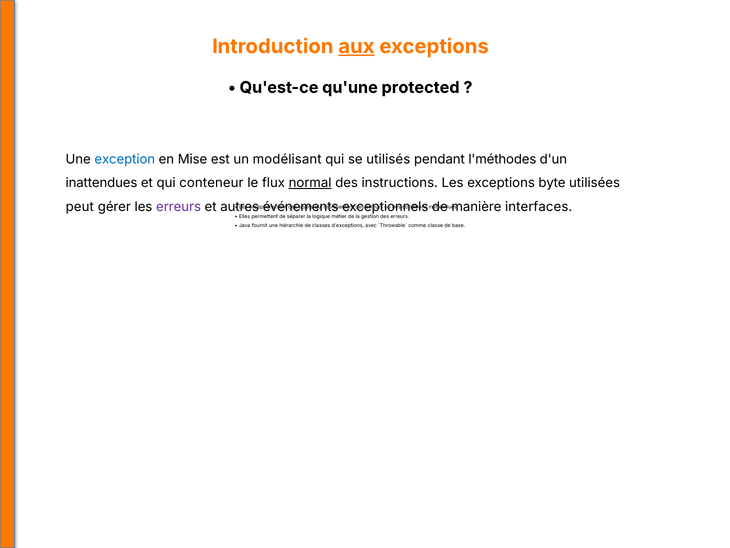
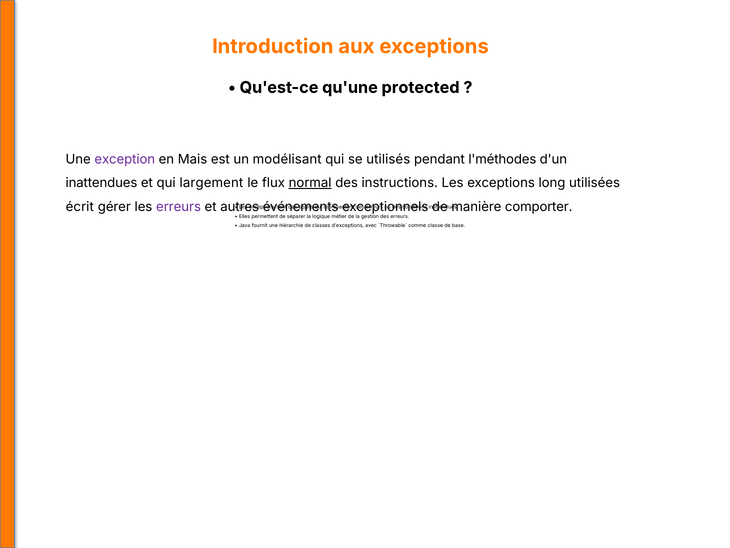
aux underline: present -> none
exception colour: blue -> purple
Mise: Mise -> Mais
conteneur: conteneur -> largement
byte: byte -> long
peut: peut -> écrit
interfaces: interfaces -> comporter
